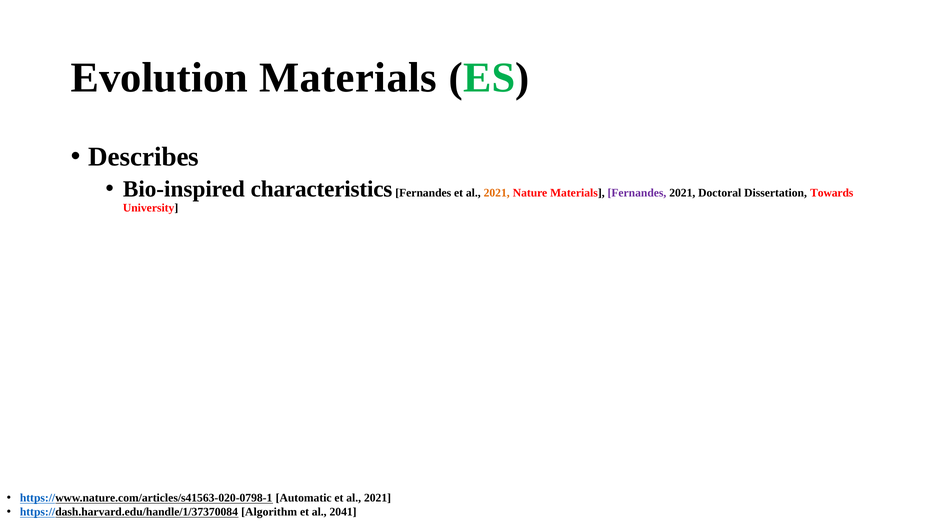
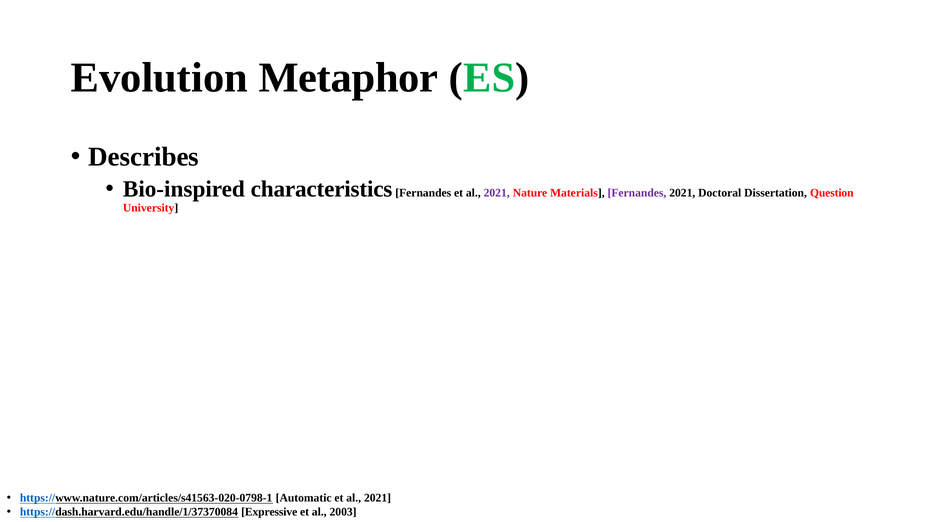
Evolution Materials: Materials -> Metaphor
2021 at (497, 193) colour: orange -> purple
Towards: Towards -> Question
Algorithm: Algorithm -> Expressive
2041: 2041 -> 2003
